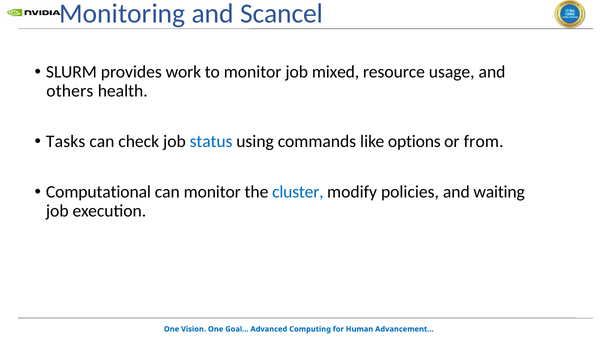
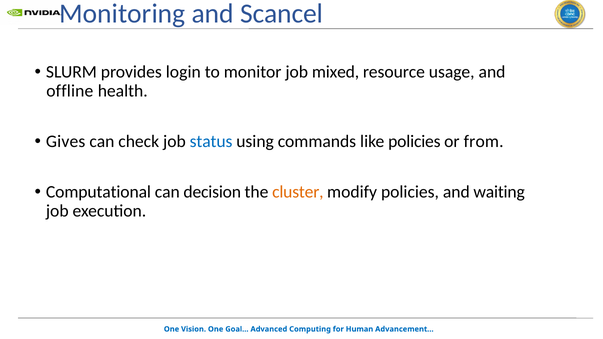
work: work -> login
others: others -> offline
Tasks: Tasks -> Gives
like options: options -> policies
can monitor: monitor -> decision
cluster colour: blue -> orange
